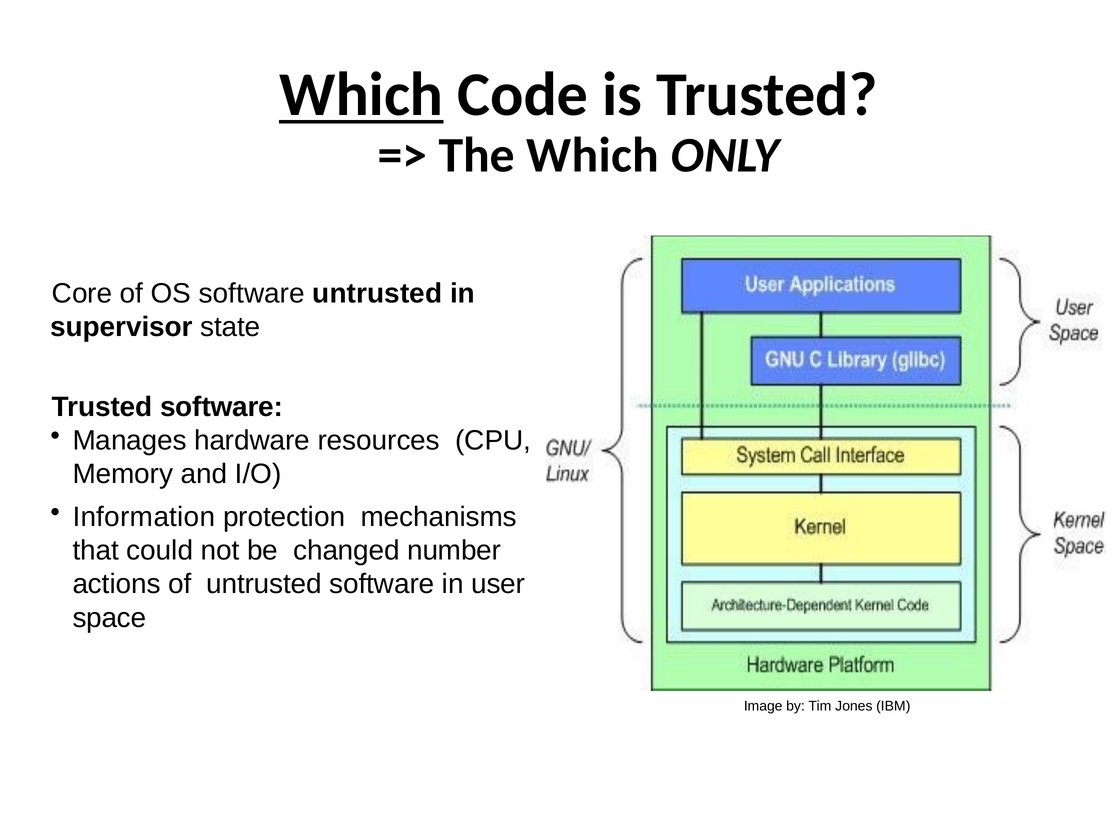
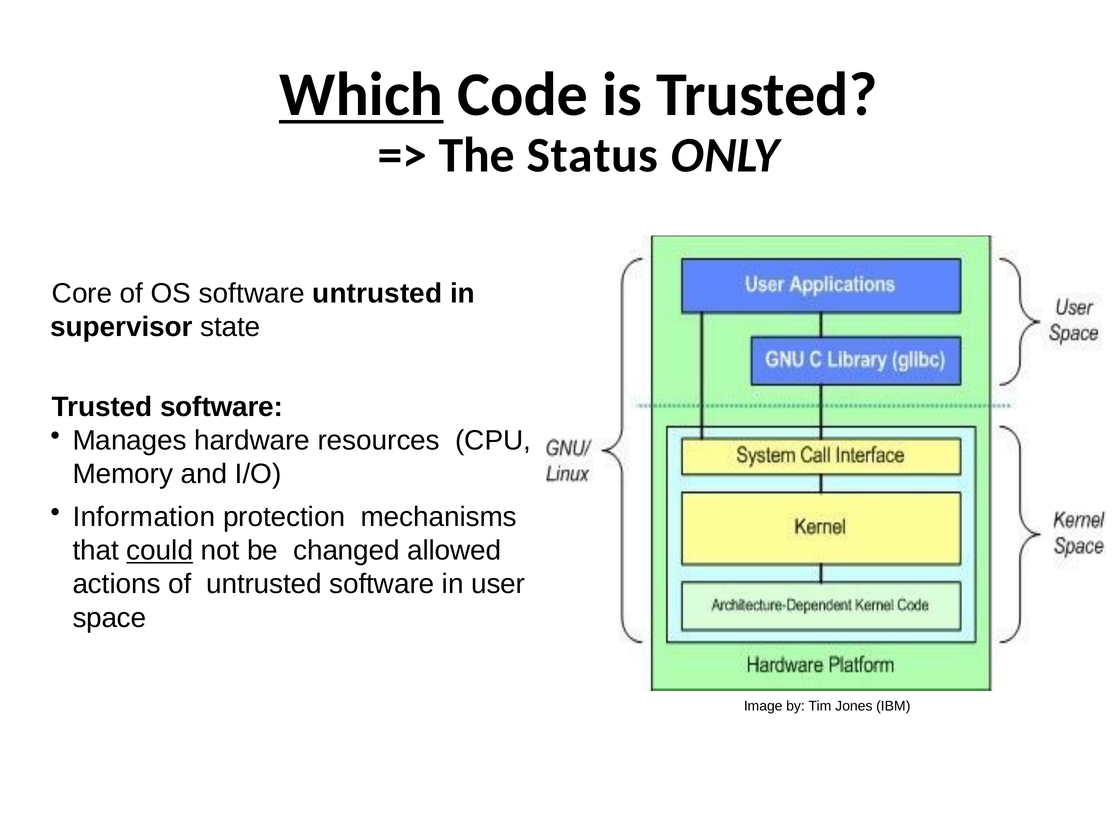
The Which: Which -> Status
could underline: none -> present
number: number -> allowed
